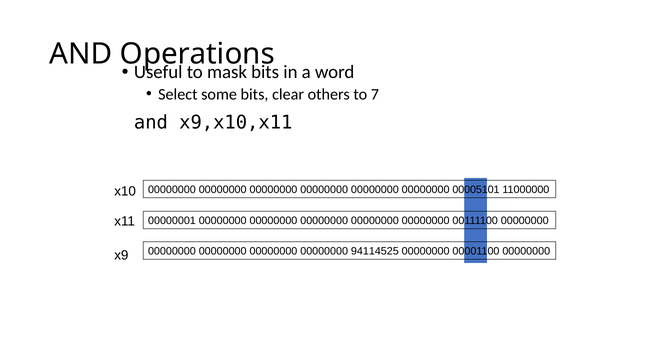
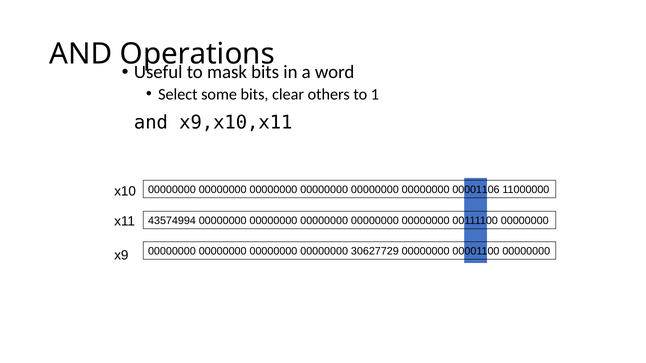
7: 7 -> 1
00005101: 00005101 -> 00001106
00000001: 00000001 -> 43574994
94114525: 94114525 -> 30627729
